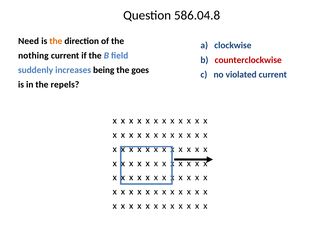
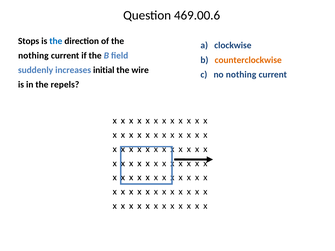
586.04.8: 586.04.8 -> 469.00.6
Need: Need -> Stops
the at (56, 41) colour: orange -> blue
counterclockwise colour: red -> orange
being: being -> initial
goes: goes -> wire
no violated: violated -> nothing
